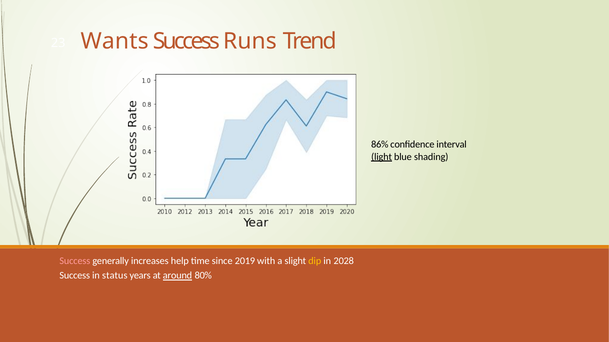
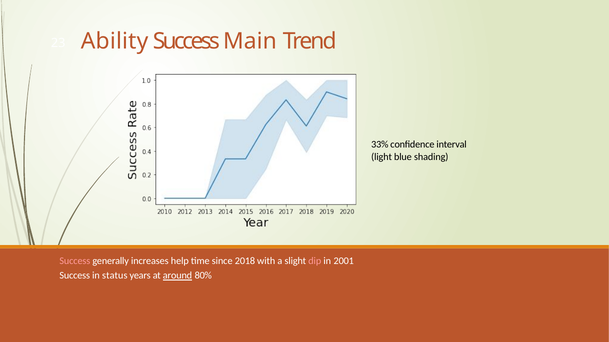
Wants: Wants -> Ability
Runs: Runs -> Main
86%: 86% -> 33%
light underline: present -> none
2019: 2019 -> 2018
dip colour: yellow -> pink
2028: 2028 -> 2001
